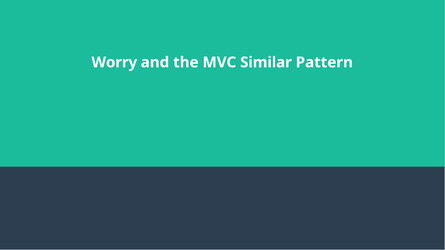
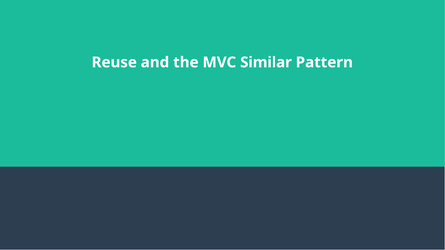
Worry: Worry -> Reuse
